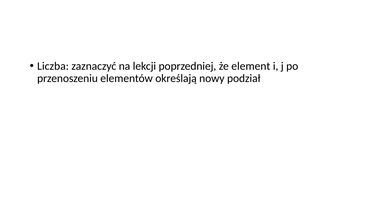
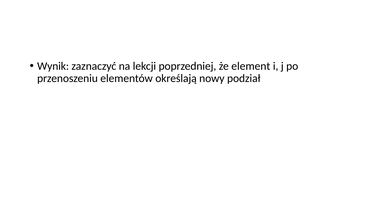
Liczba: Liczba -> Wynik
